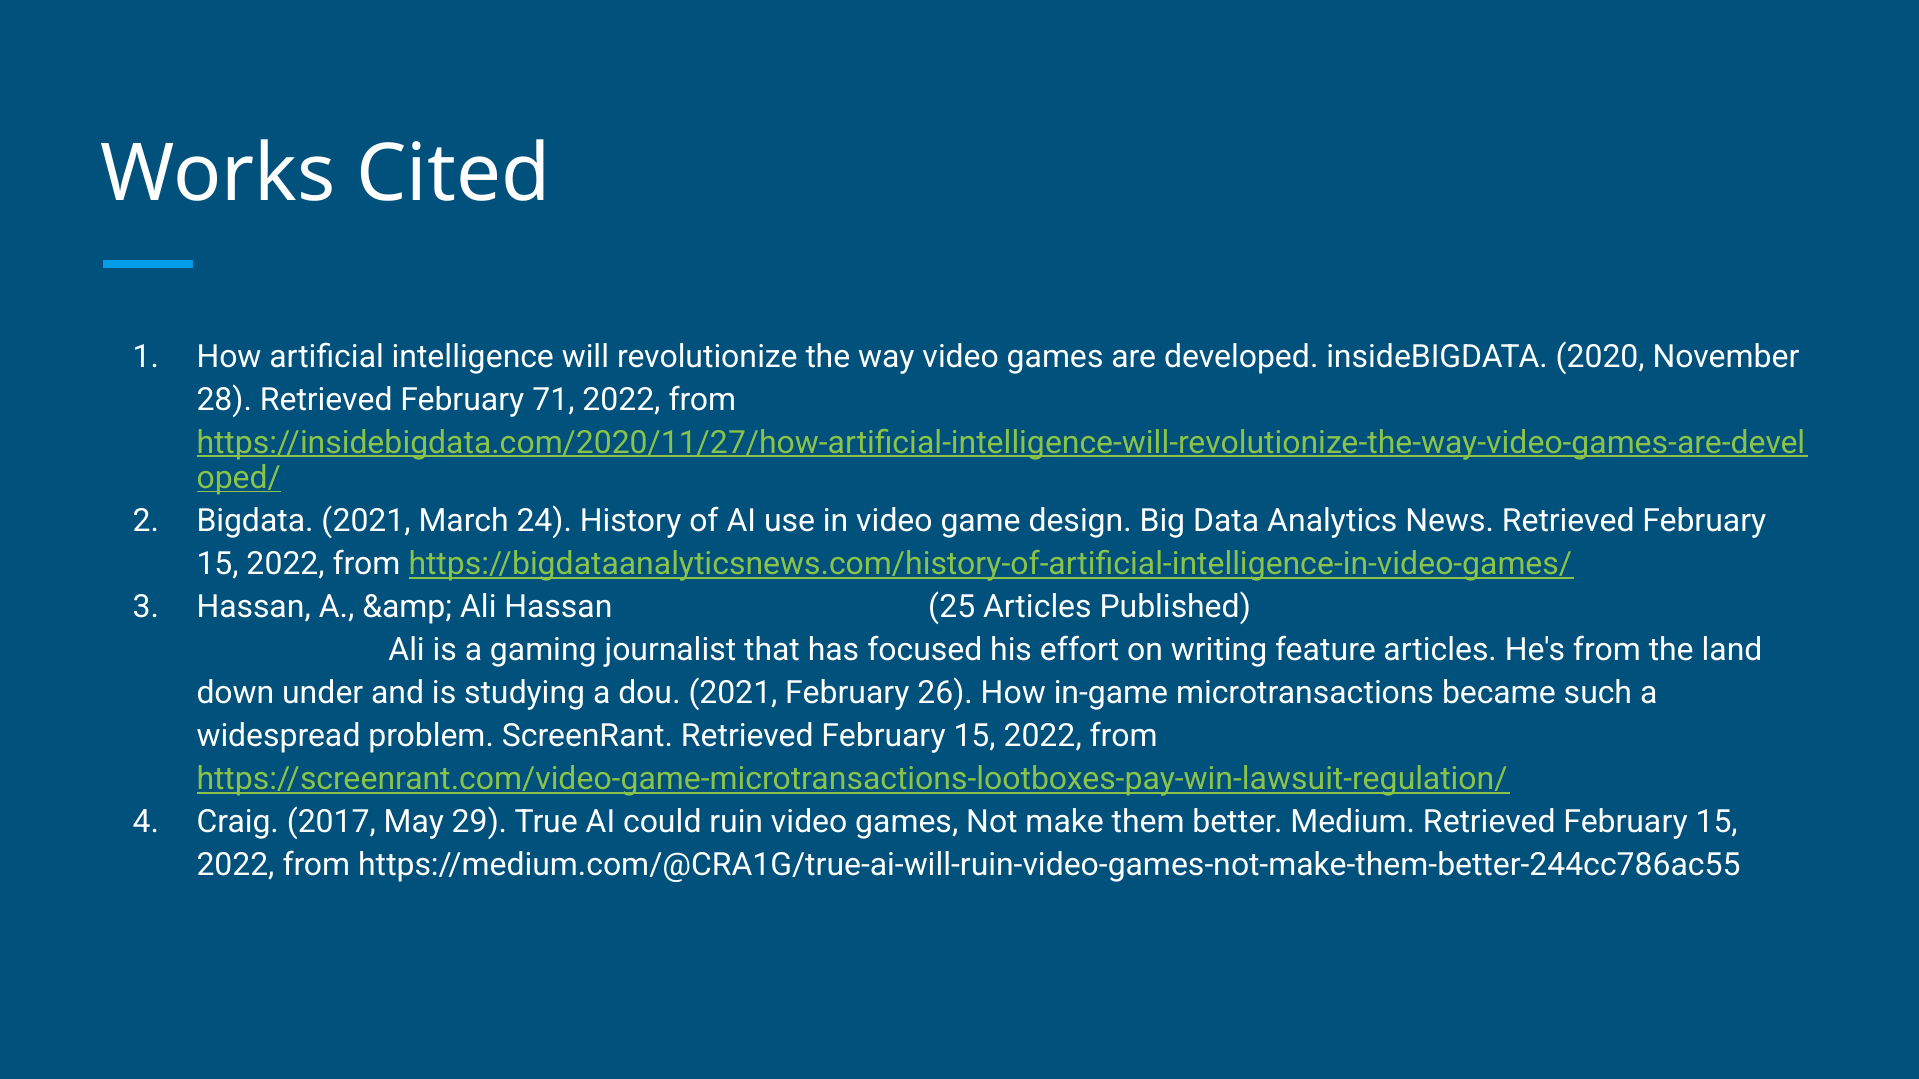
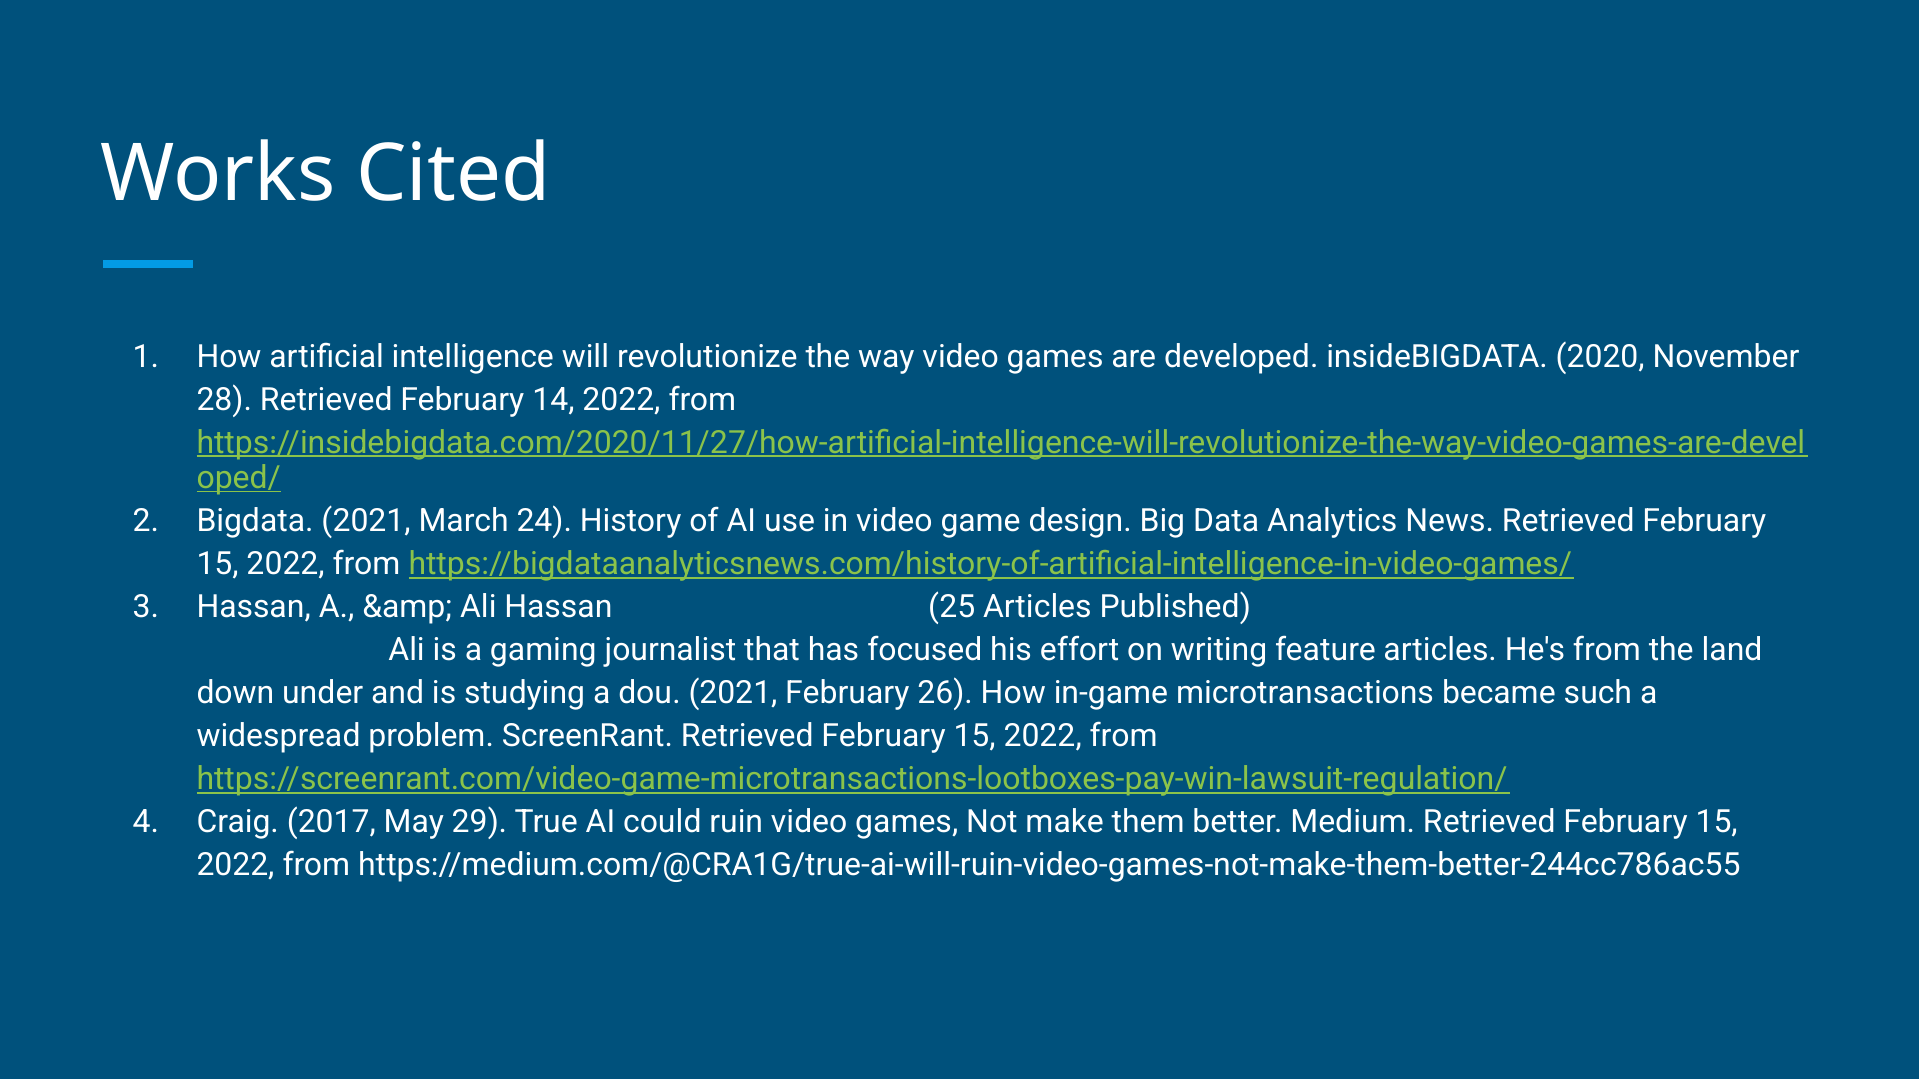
71: 71 -> 14
